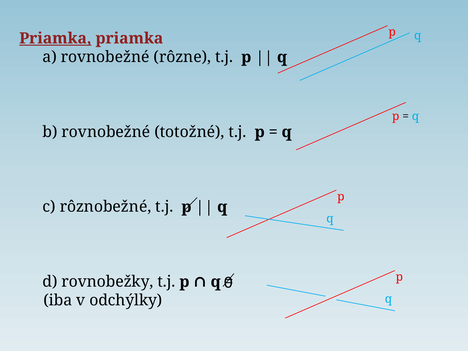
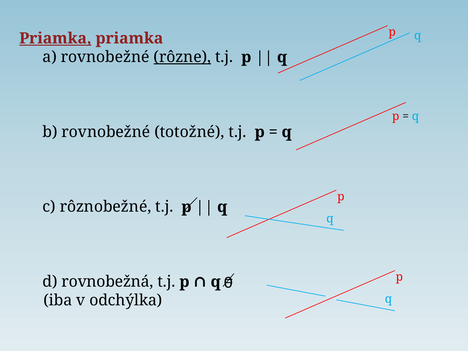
rôzne underline: none -> present
rovnobežky: rovnobežky -> rovnobežná
odchýlky: odchýlky -> odchýlka
